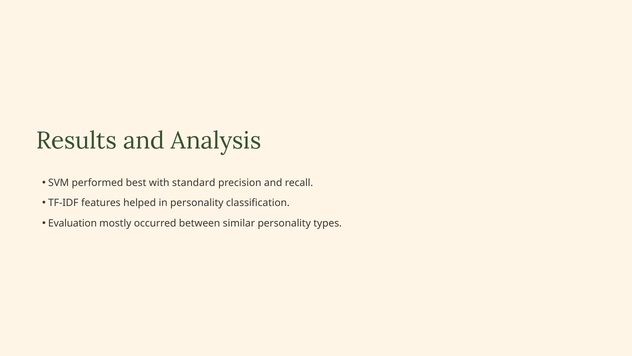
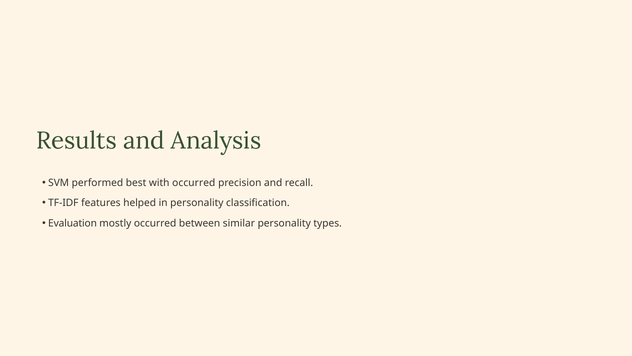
with standard: standard -> occurred
